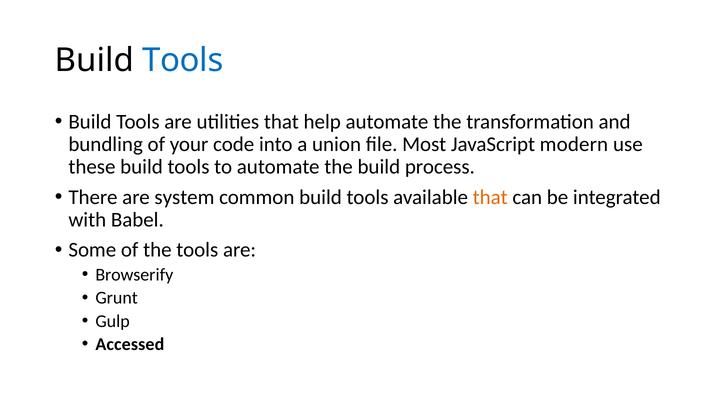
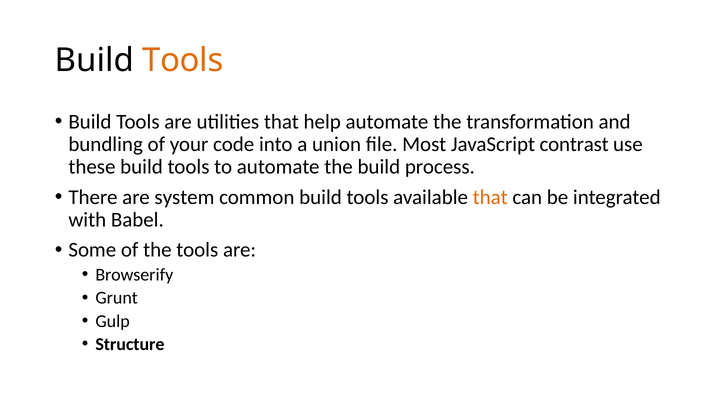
Tools at (183, 60) colour: blue -> orange
modern: modern -> contrast
Accessed: Accessed -> Structure
